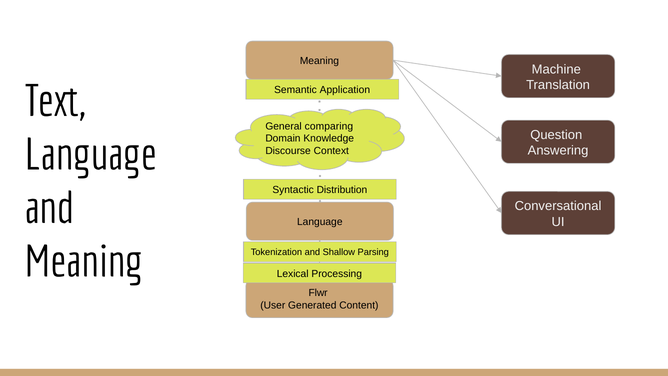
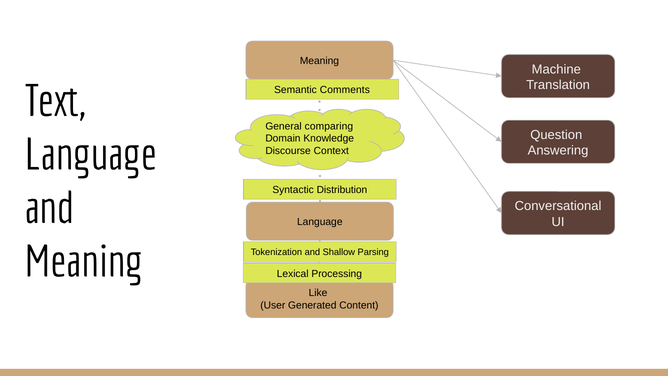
Application: Application -> Comments
Flwr: Flwr -> Like
